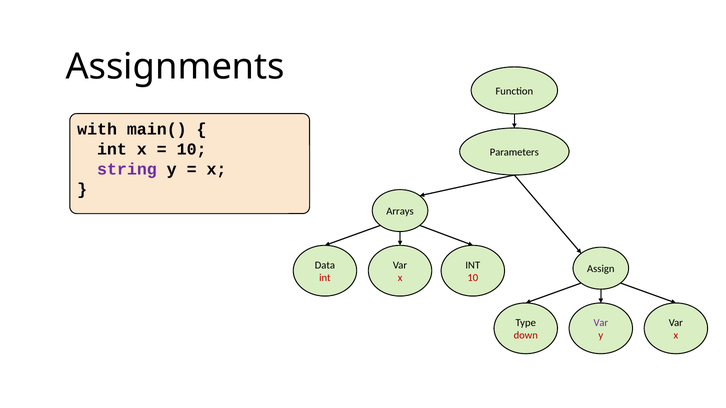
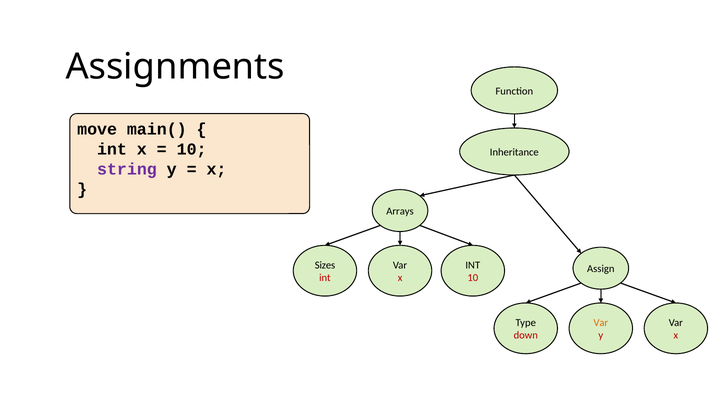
with: with -> move
Parameters: Parameters -> Inheritance
Data: Data -> Sizes
Var at (601, 323) colour: purple -> orange
